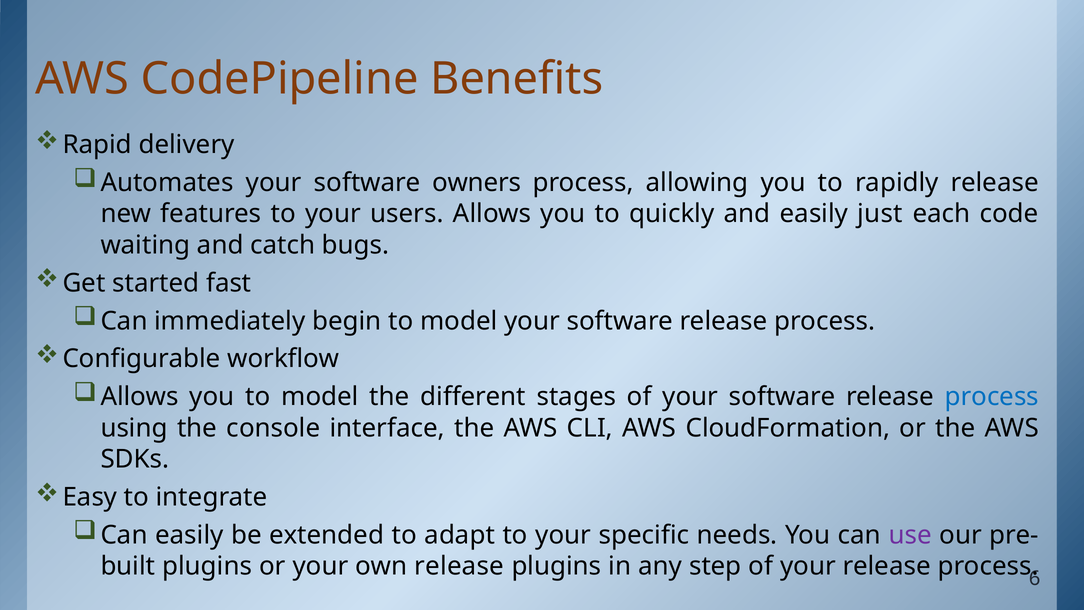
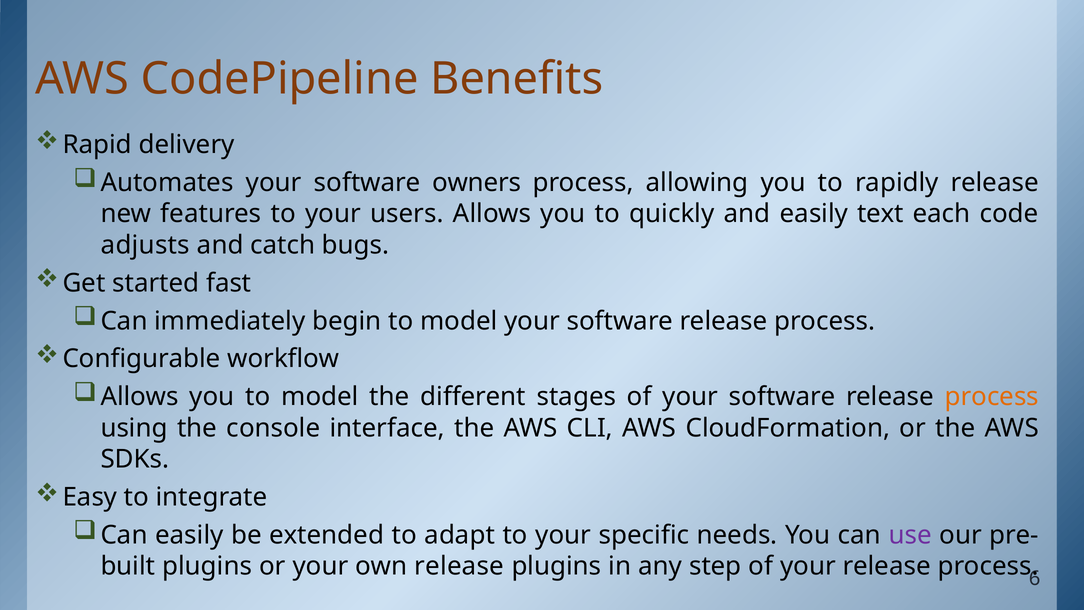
just: just -> text
waiting: waiting -> adjusts
process at (992, 397) colour: blue -> orange
